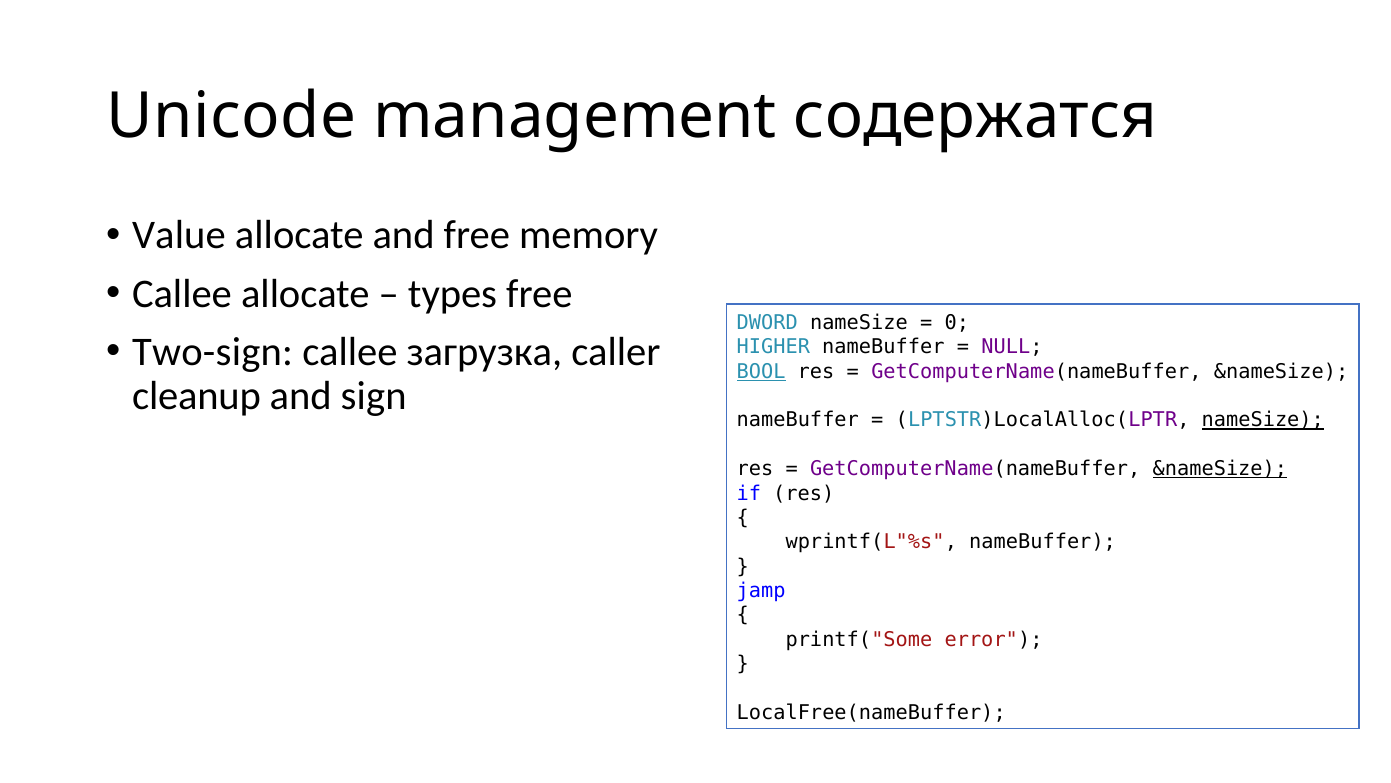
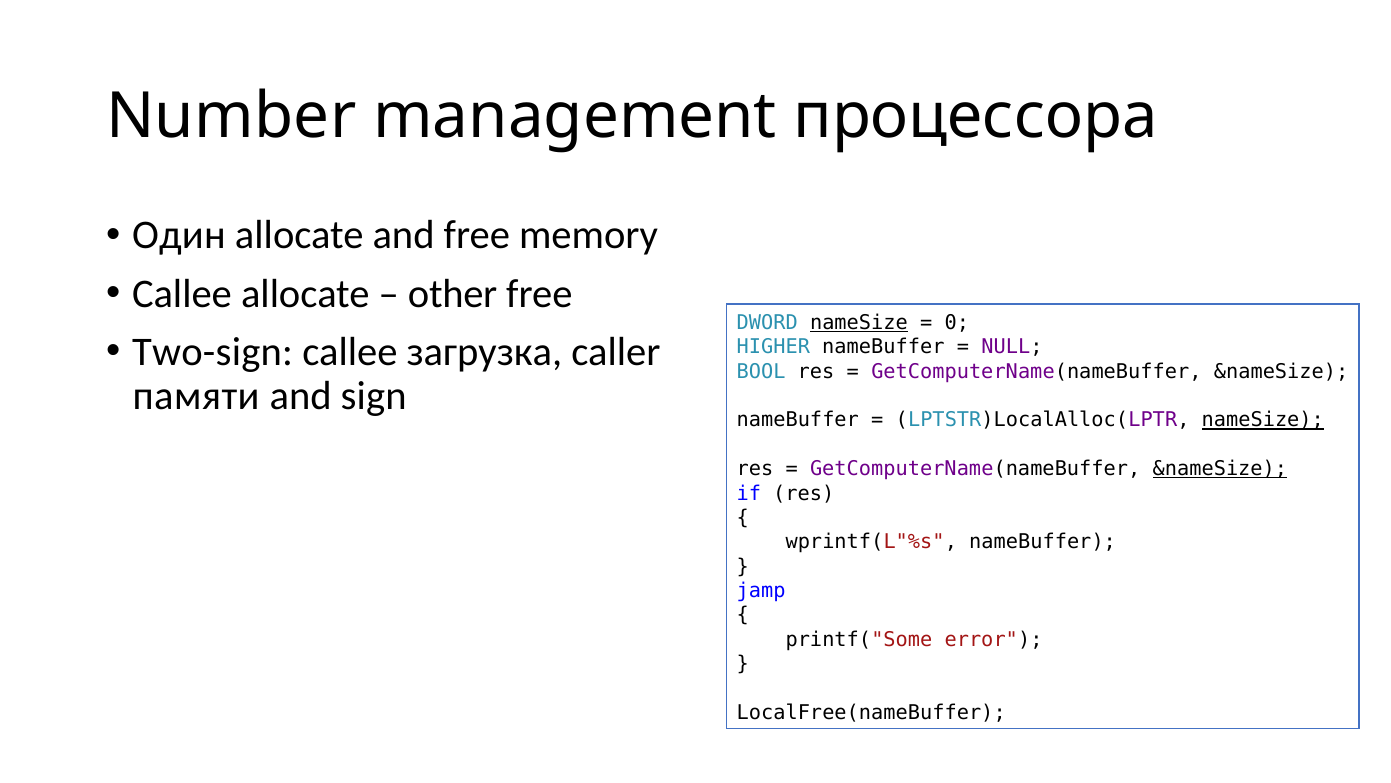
Unicode: Unicode -> Number
содержатся: содержатся -> процессора
Value: Value -> Один
types: types -> other
nameSize at (859, 322) underline: none -> present
BOOL underline: present -> none
cleanup: cleanup -> памяти
